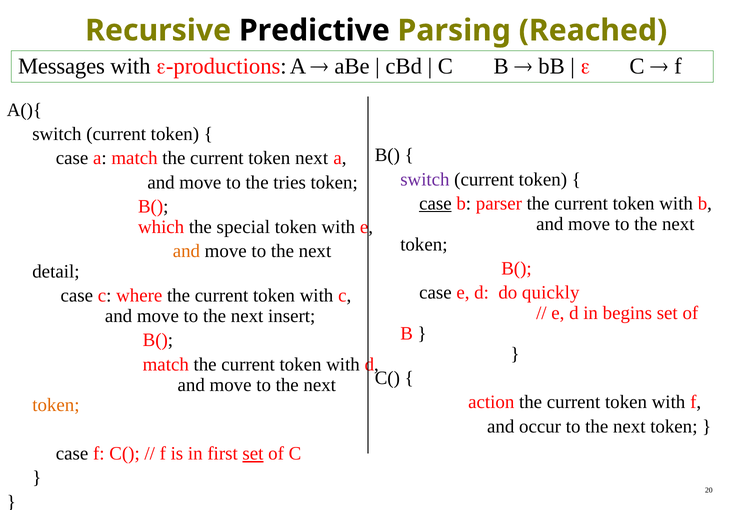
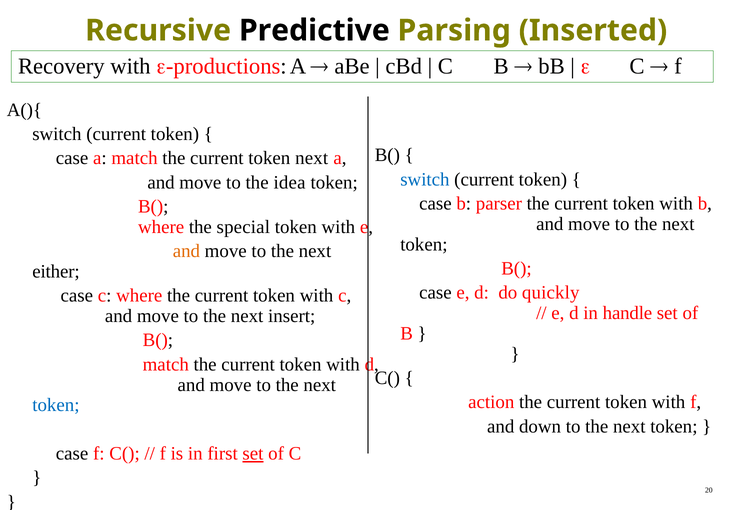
Reached: Reached -> Inserted
Messages: Messages -> Recovery
switch at (425, 179) colour: purple -> blue
tries: tries -> idea
case at (435, 203) underline: present -> none
which at (161, 227): which -> where
detail: detail -> either
begins: begins -> handle
token at (56, 405) colour: orange -> blue
occur: occur -> down
